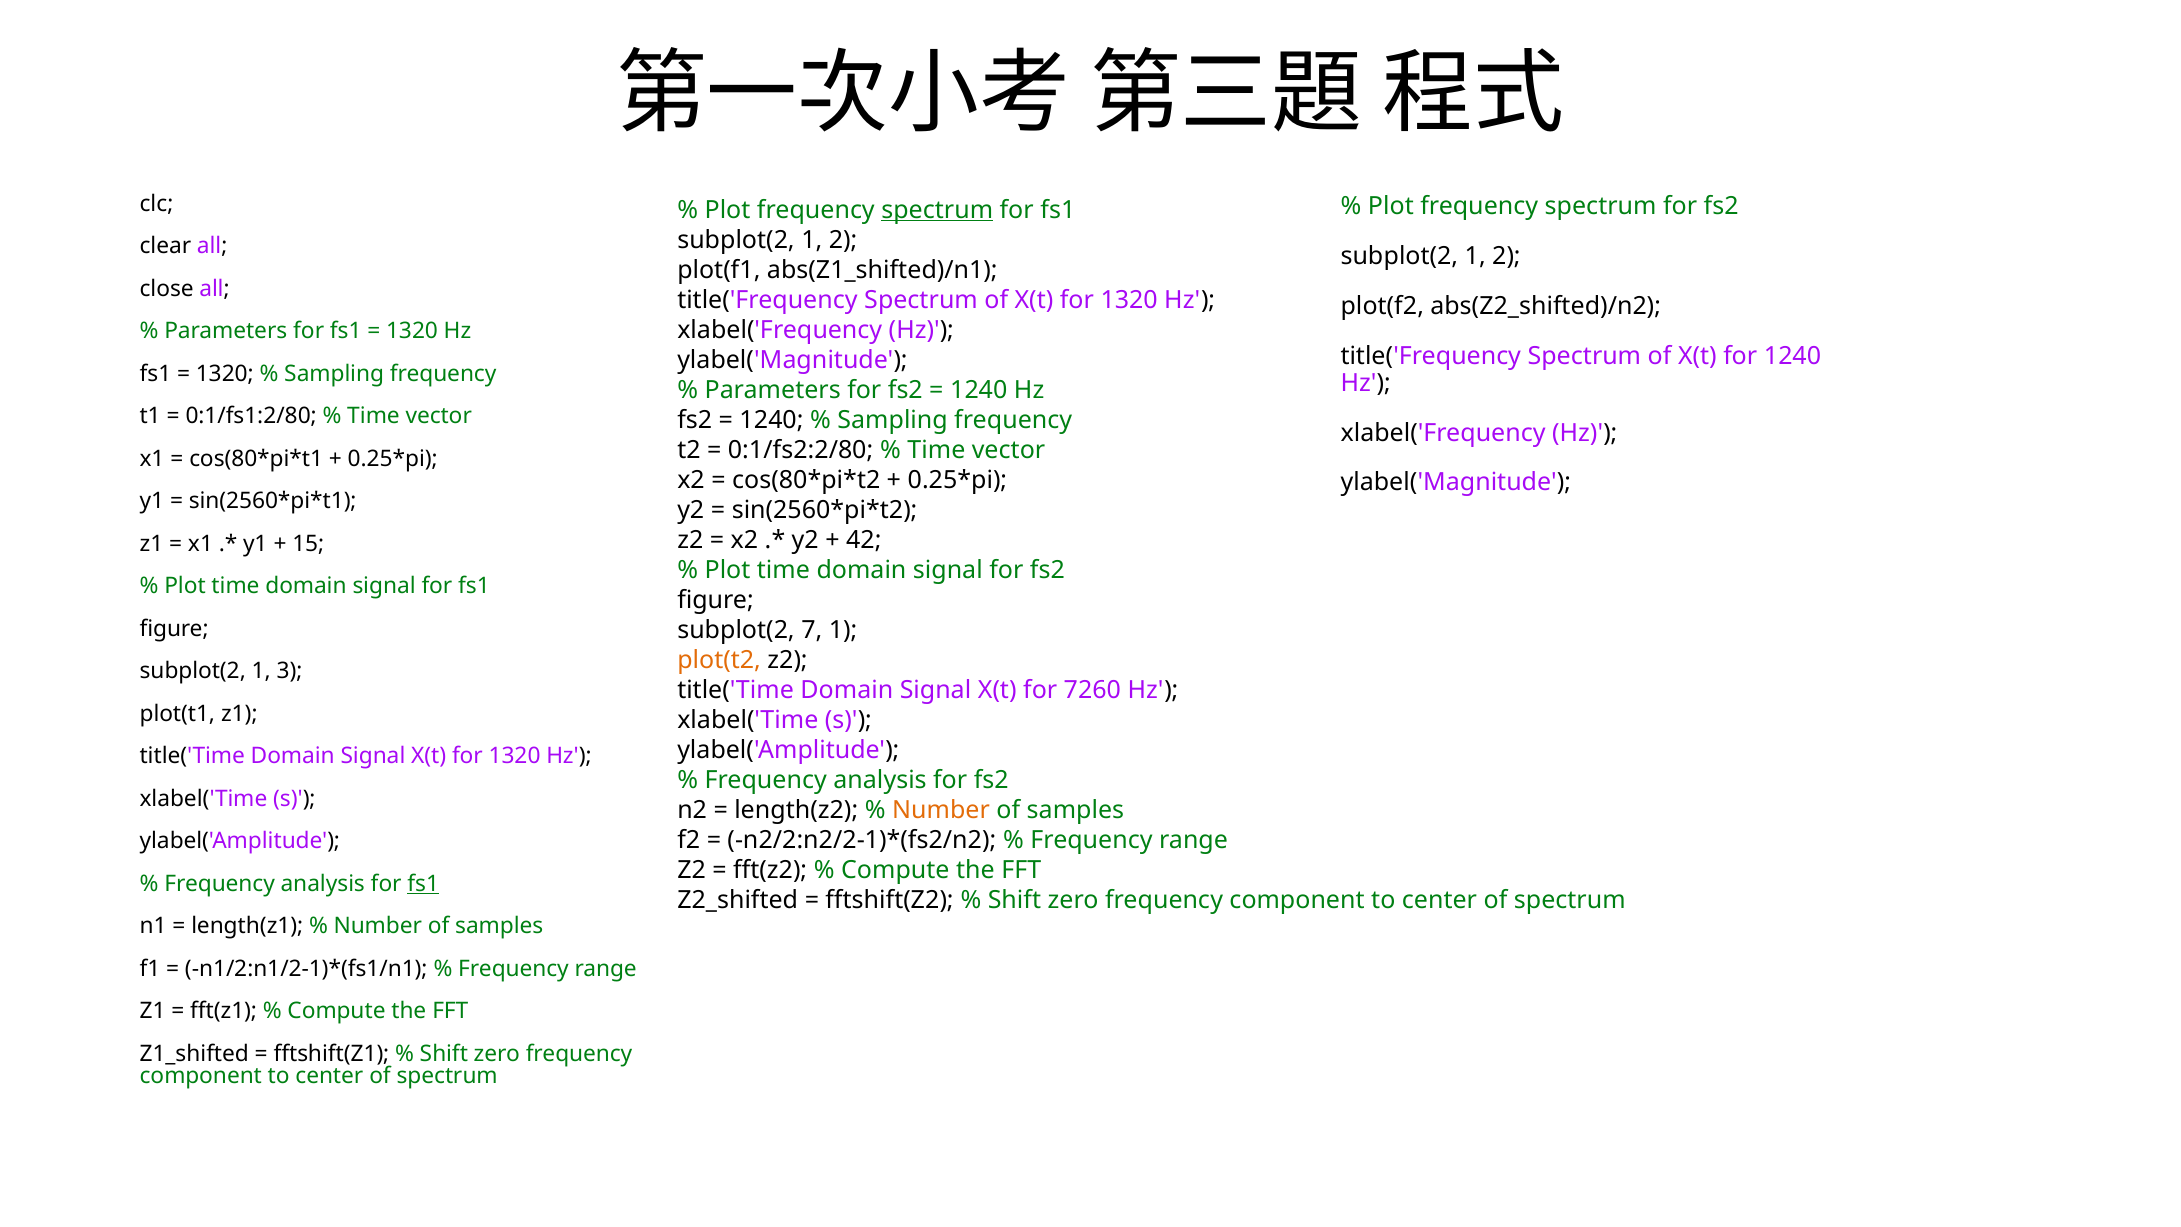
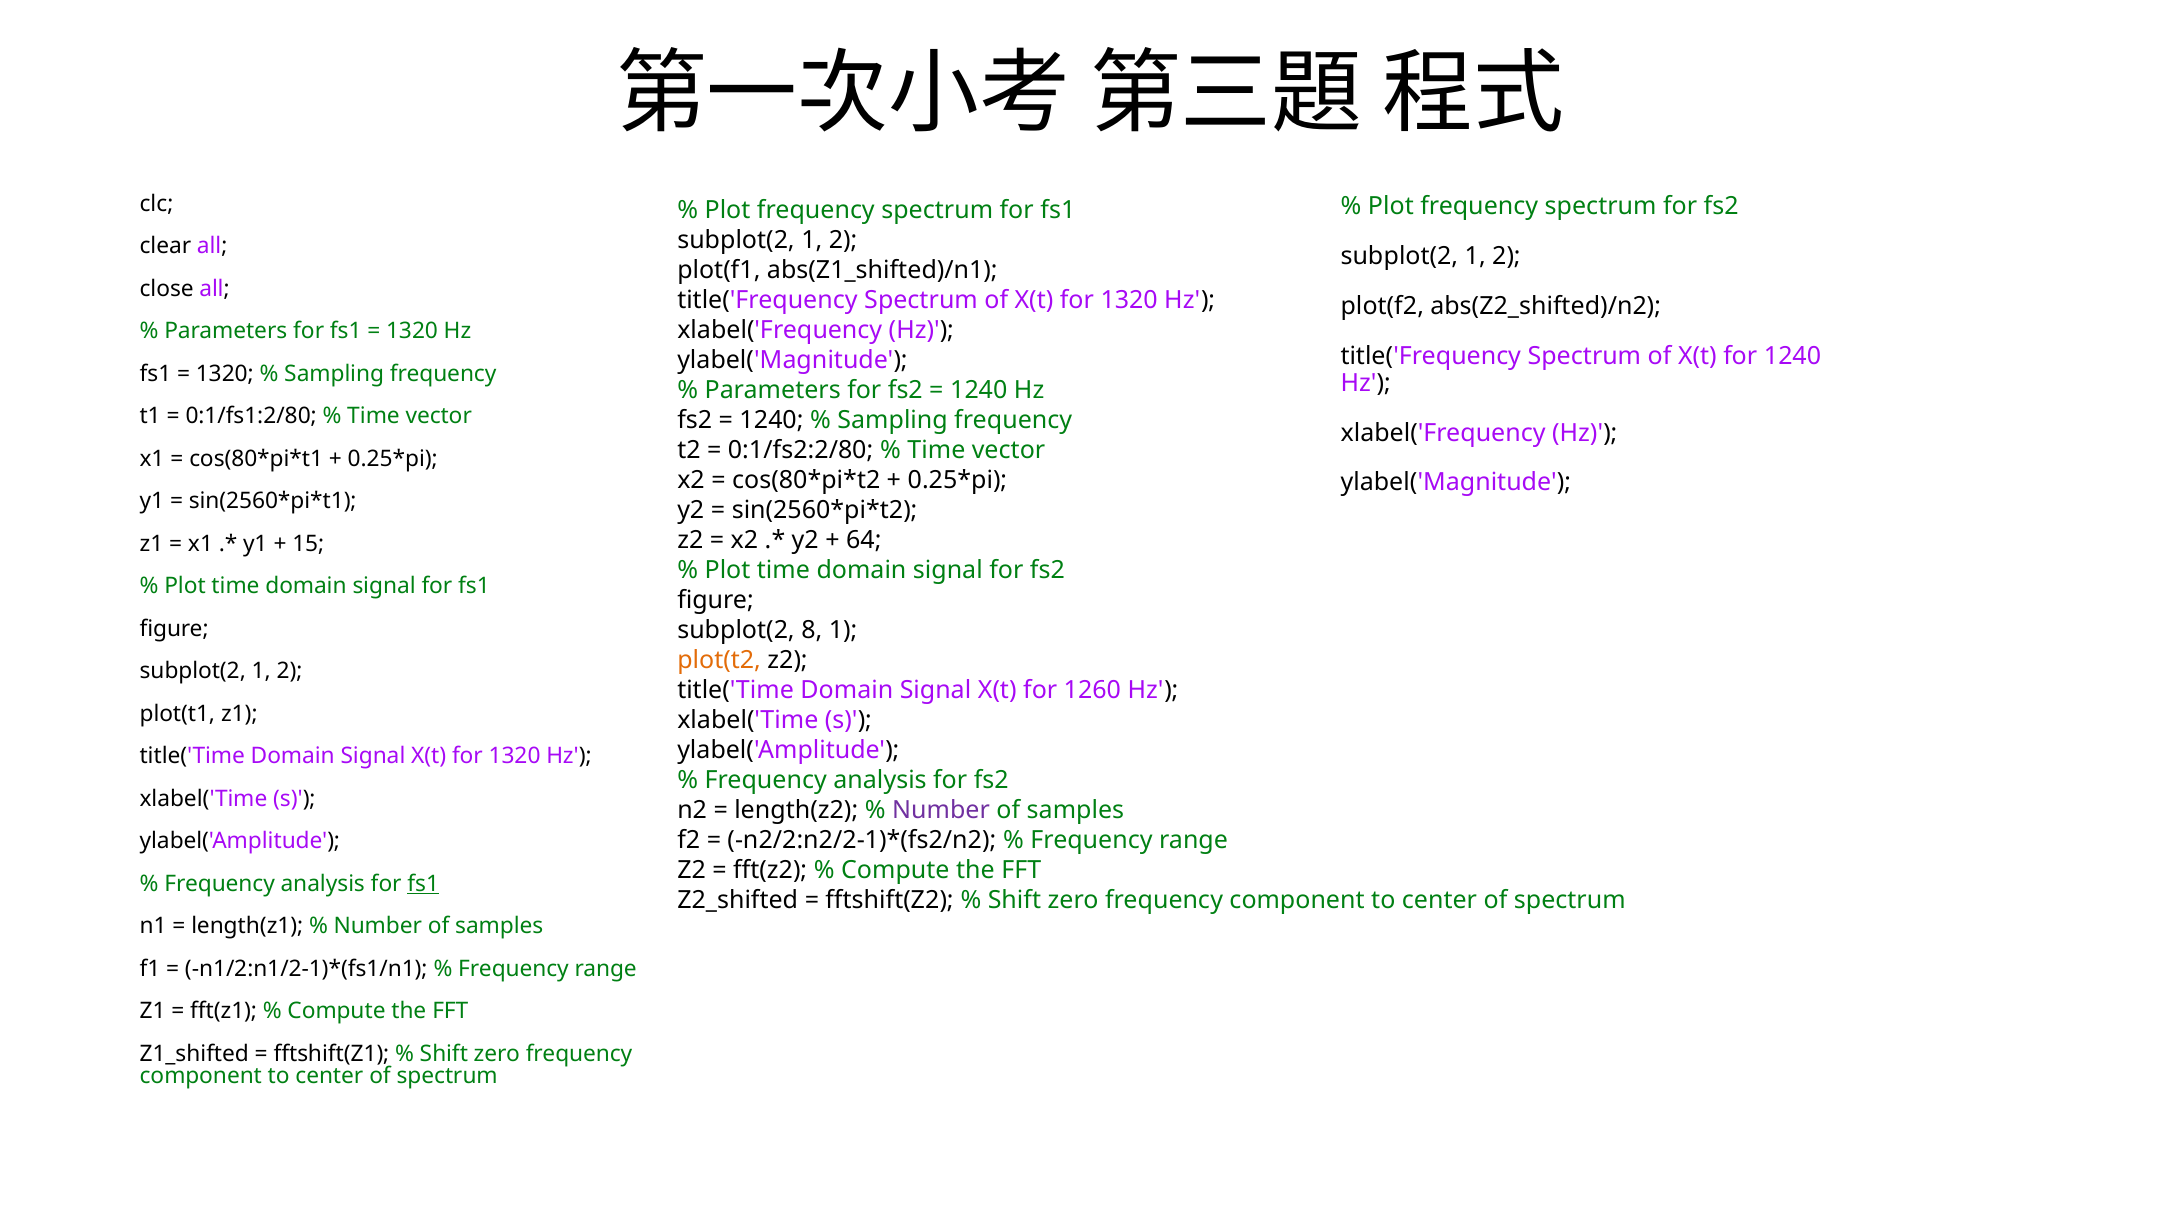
spectrum at (937, 210) underline: present -> none
42: 42 -> 64
7: 7 -> 8
3 at (289, 671): 3 -> 2
7260: 7260 -> 1260
Number at (941, 810) colour: orange -> purple
